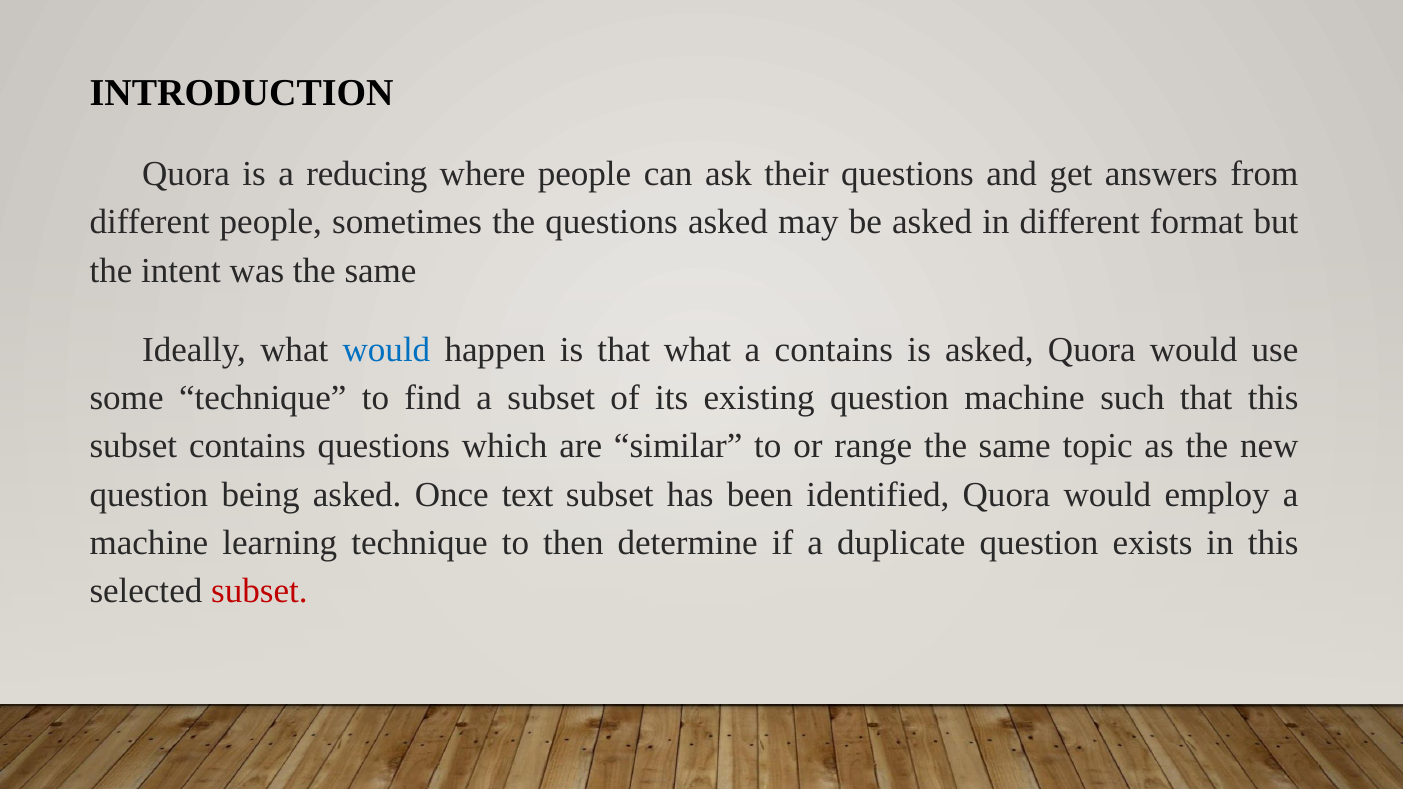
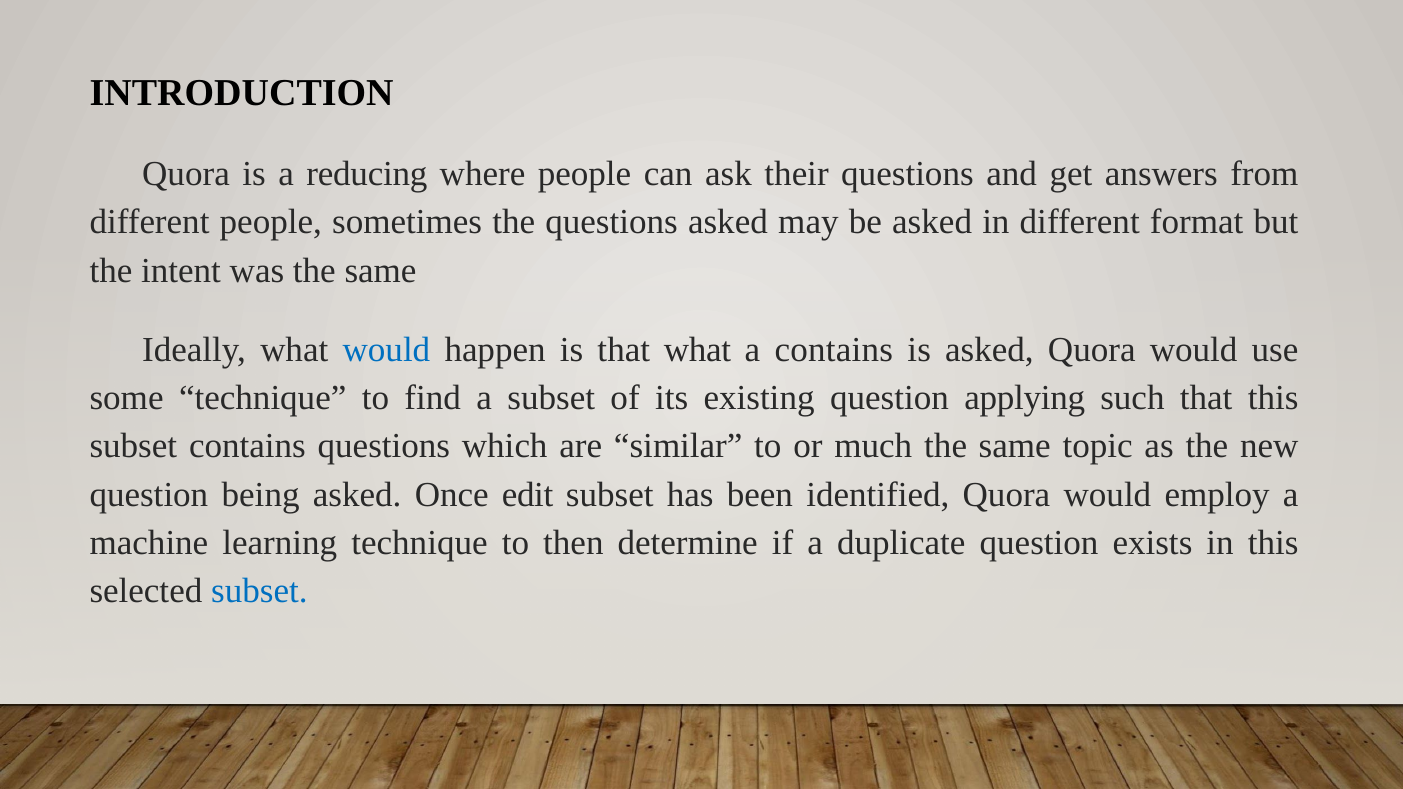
question machine: machine -> applying
range: range -> much
text: text -> edit
subset at (259, 592) colour: red -> blue
